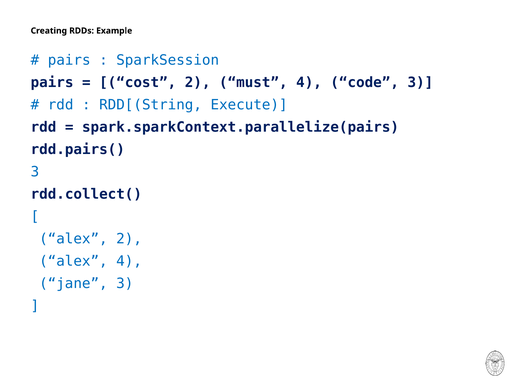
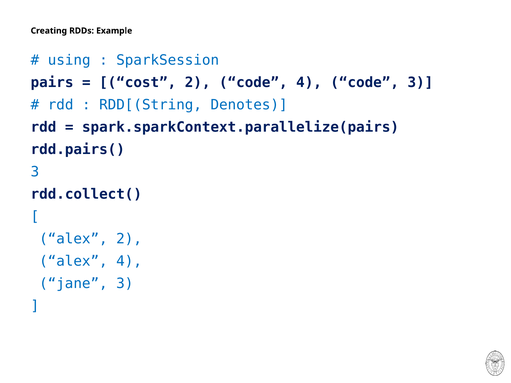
pairs at (69, 60): pairs -> using
2 must: must -> code
Execute: Execute -> Denotes
